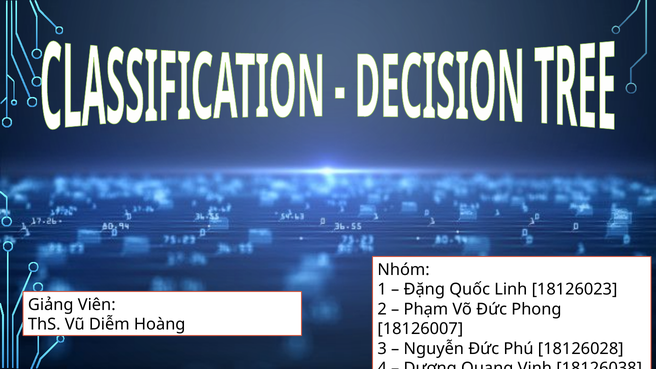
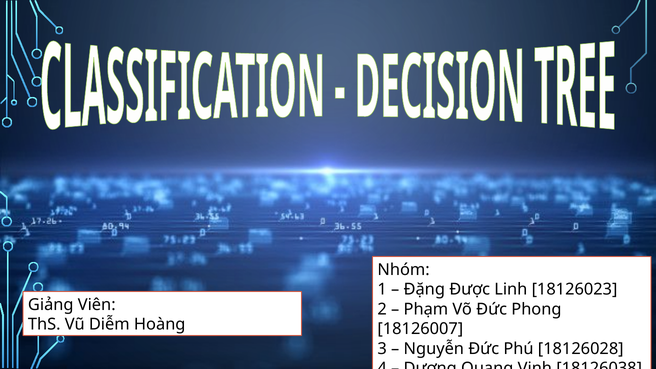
Quốc: Quốc -> Được
